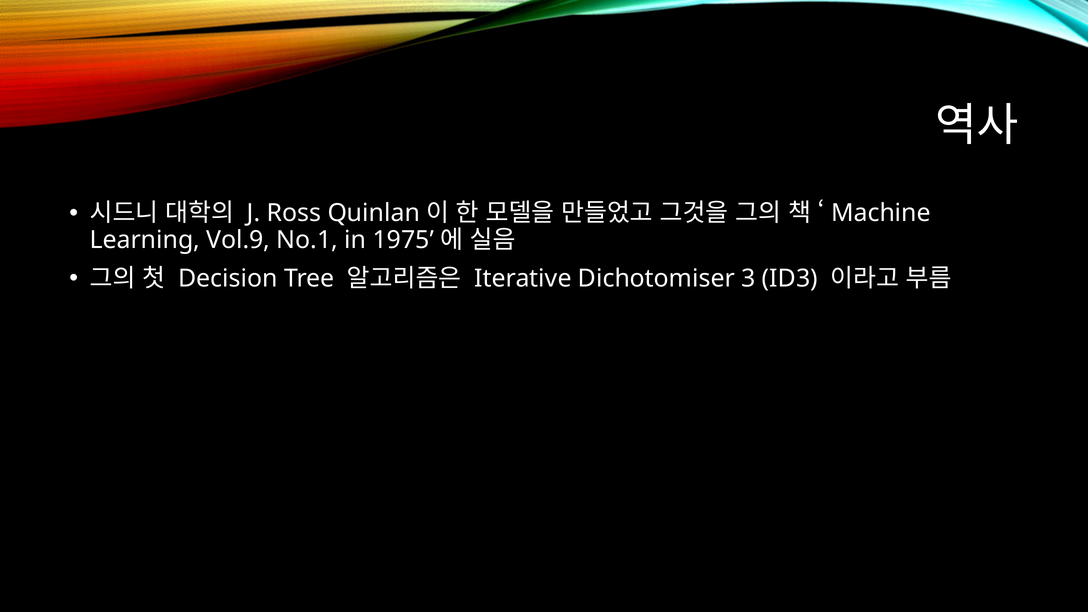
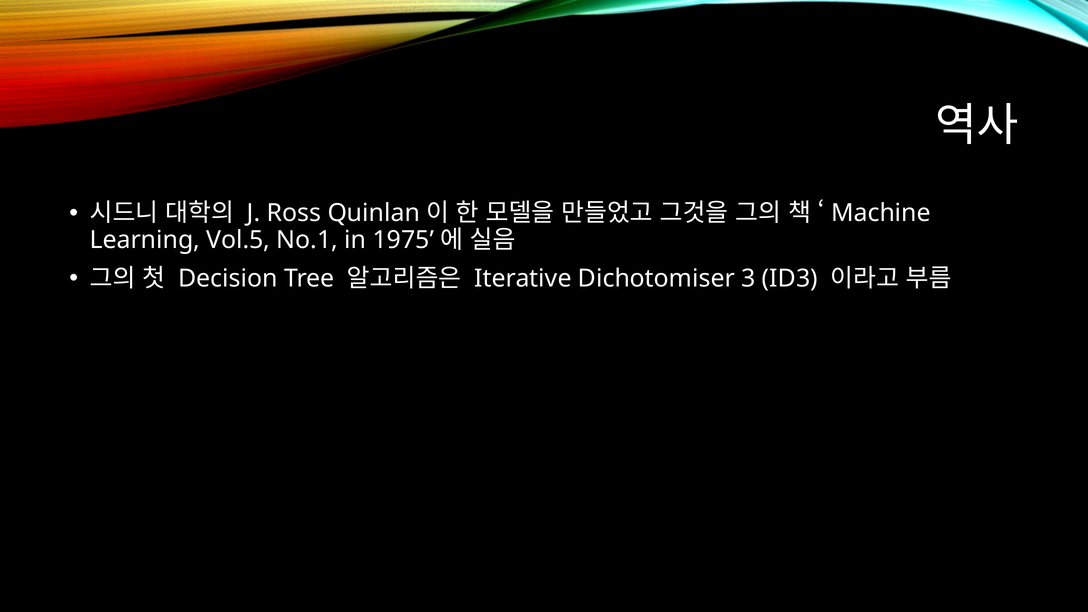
Vol.9: Vol.9 -> Vol.5
